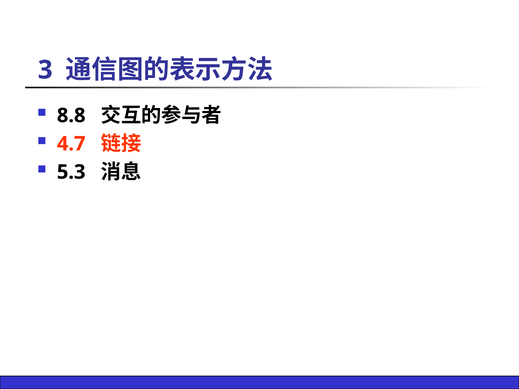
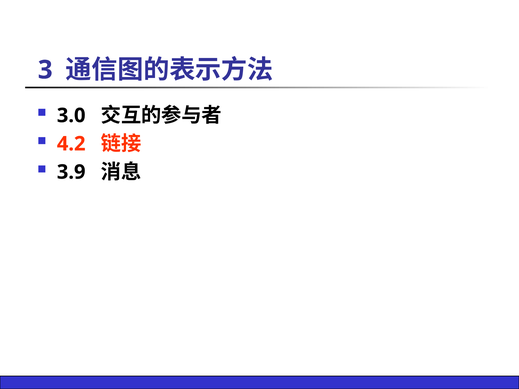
8.8: 8.8 -> 3.0
4.7: 4.7 -> 4.2
5.3: 5.3 -> 3.9
